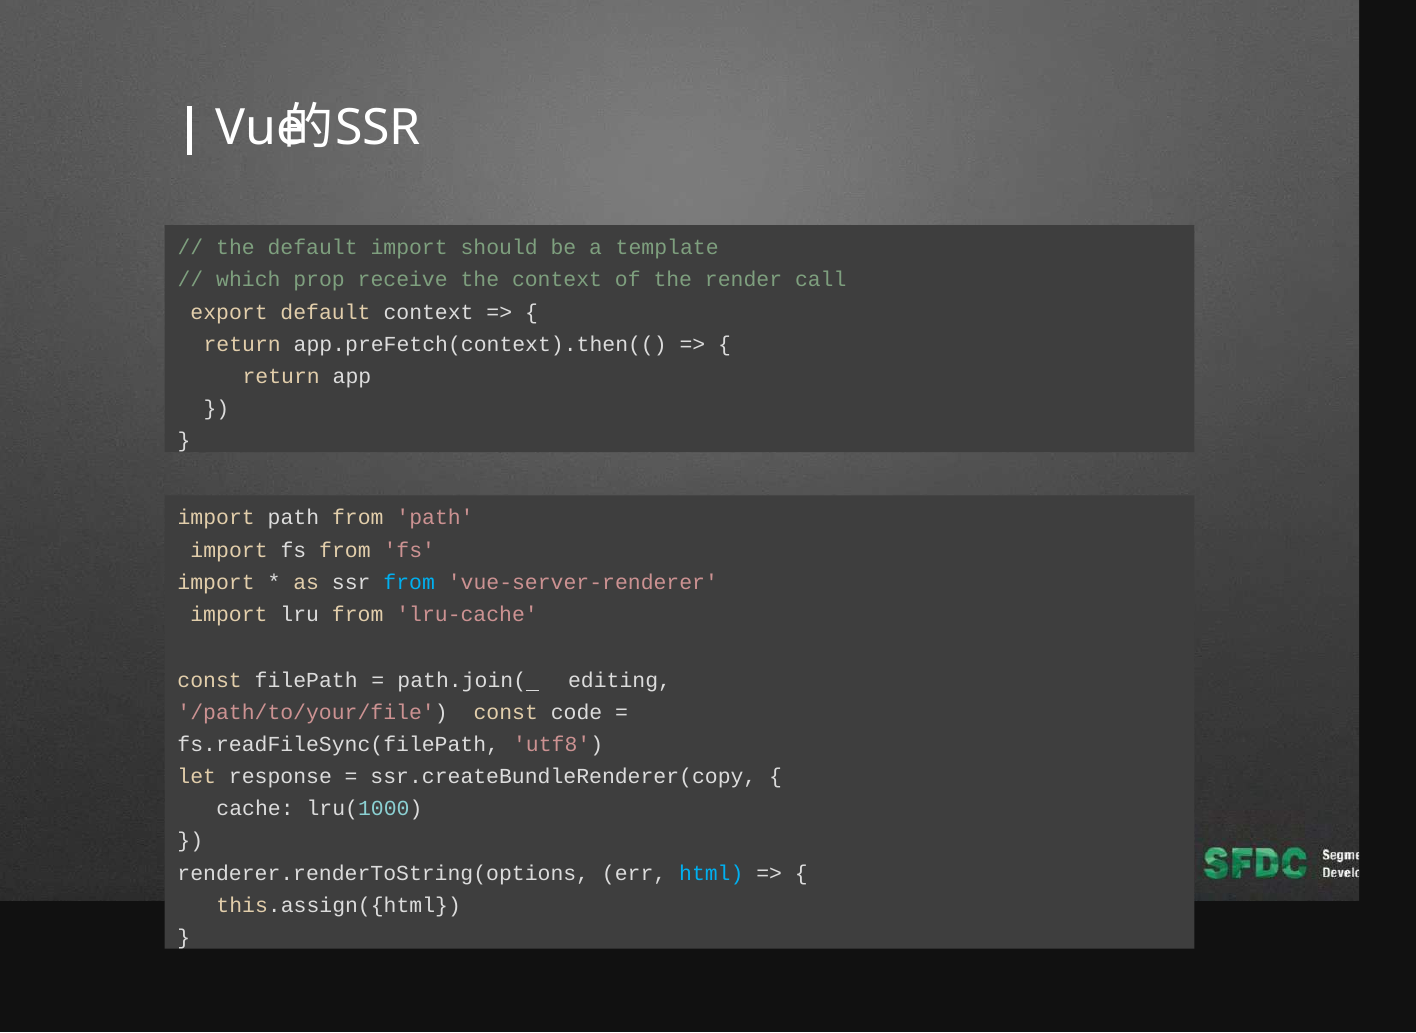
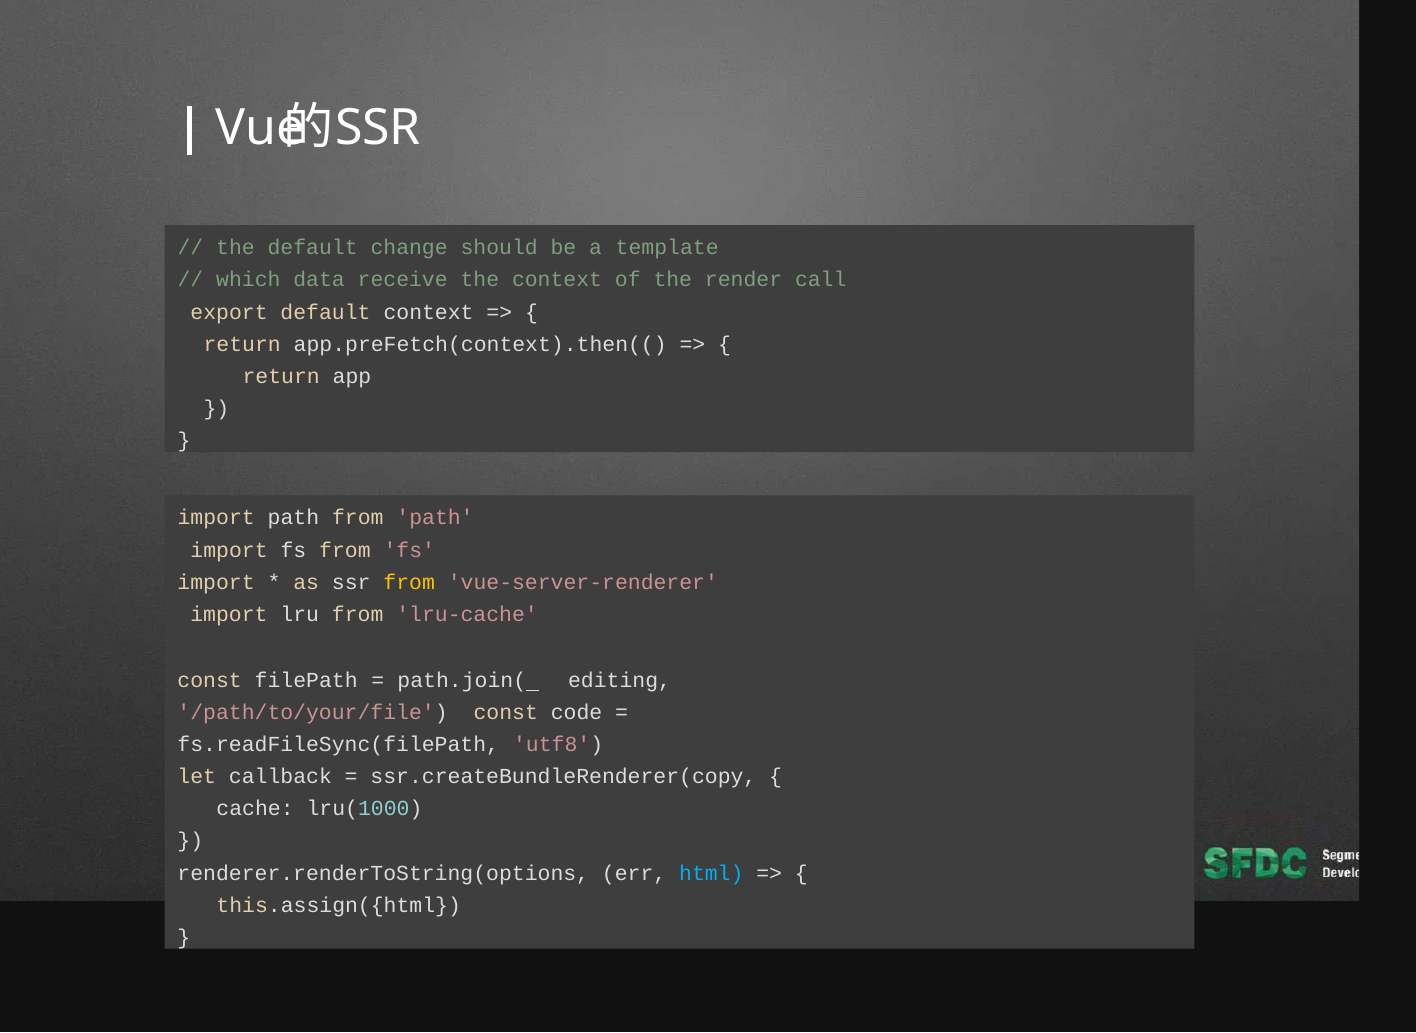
default import: import -> change
prop: prop -> data
from at (409, 582) colour: light blue -> yellow
response: response -> callback
